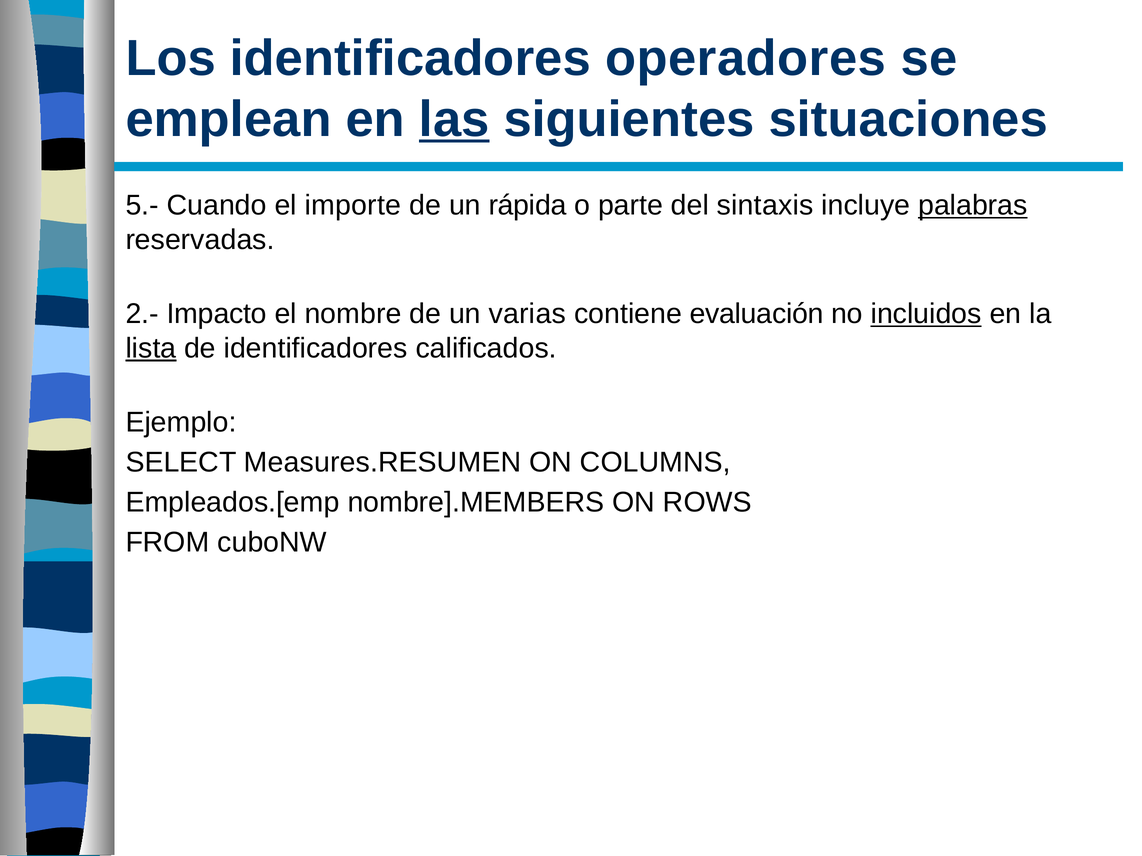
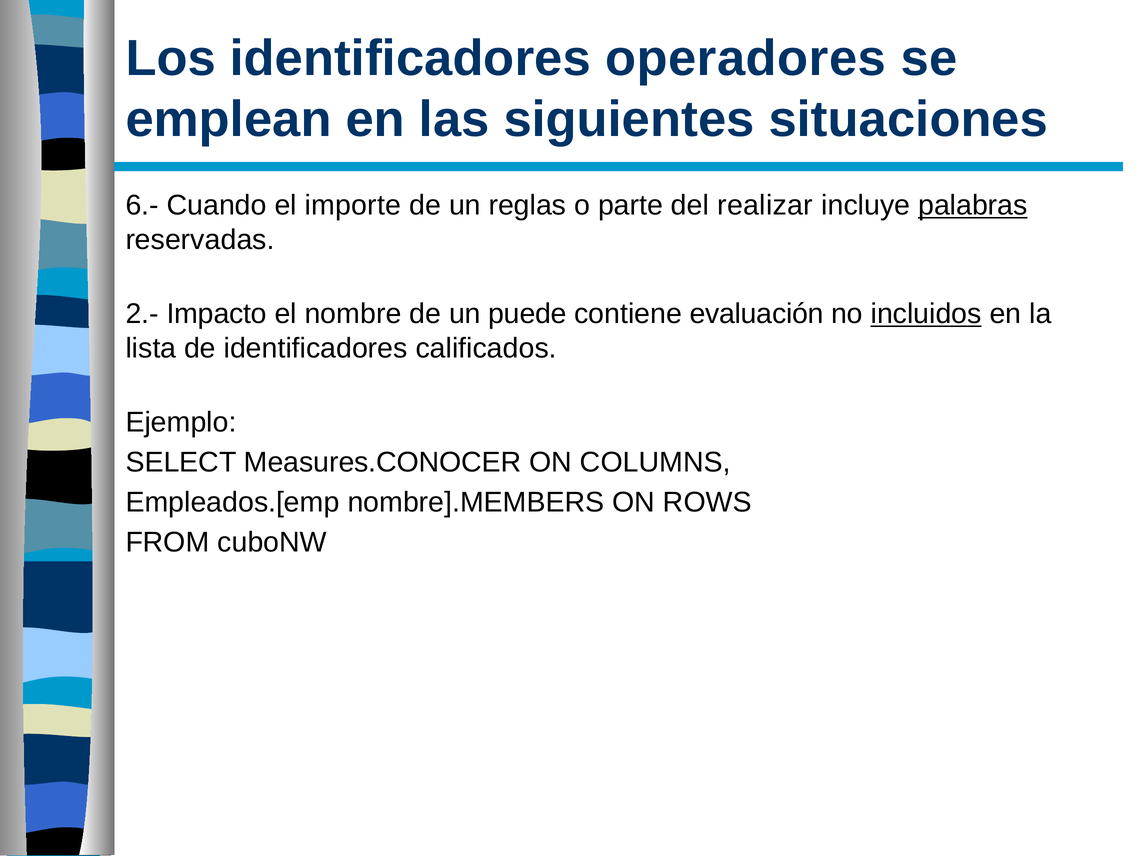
las underline: present -> none
5.-: 5.- -> 6.-
rápida: rápida -> reglas
sintaxis: sintaxis -> realizar
varias: varias -> puede
lista underline: present -> none
Measures.RESUMEN: Measures.RESUMEN -> Measures.CONOCER
